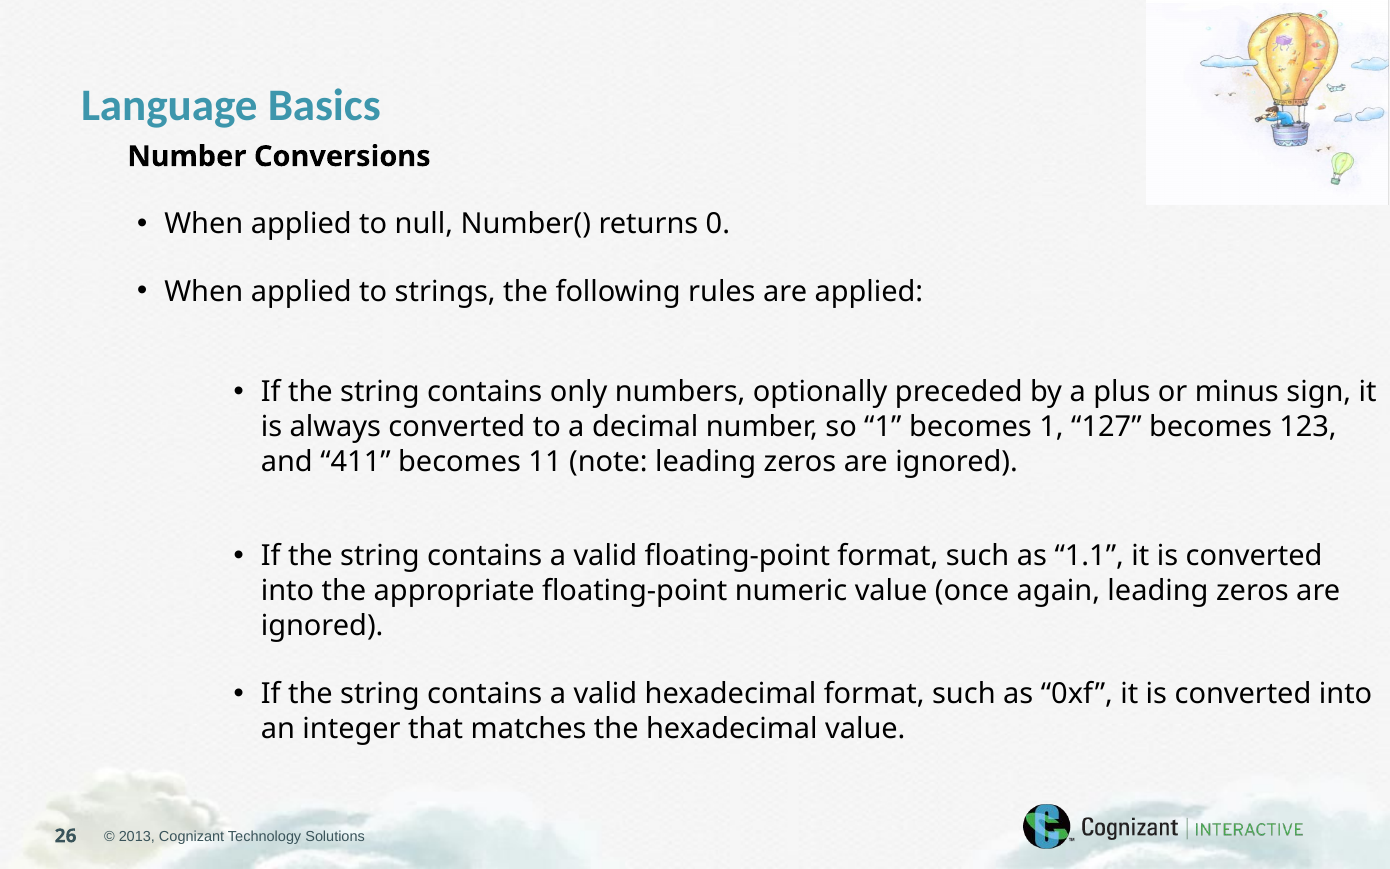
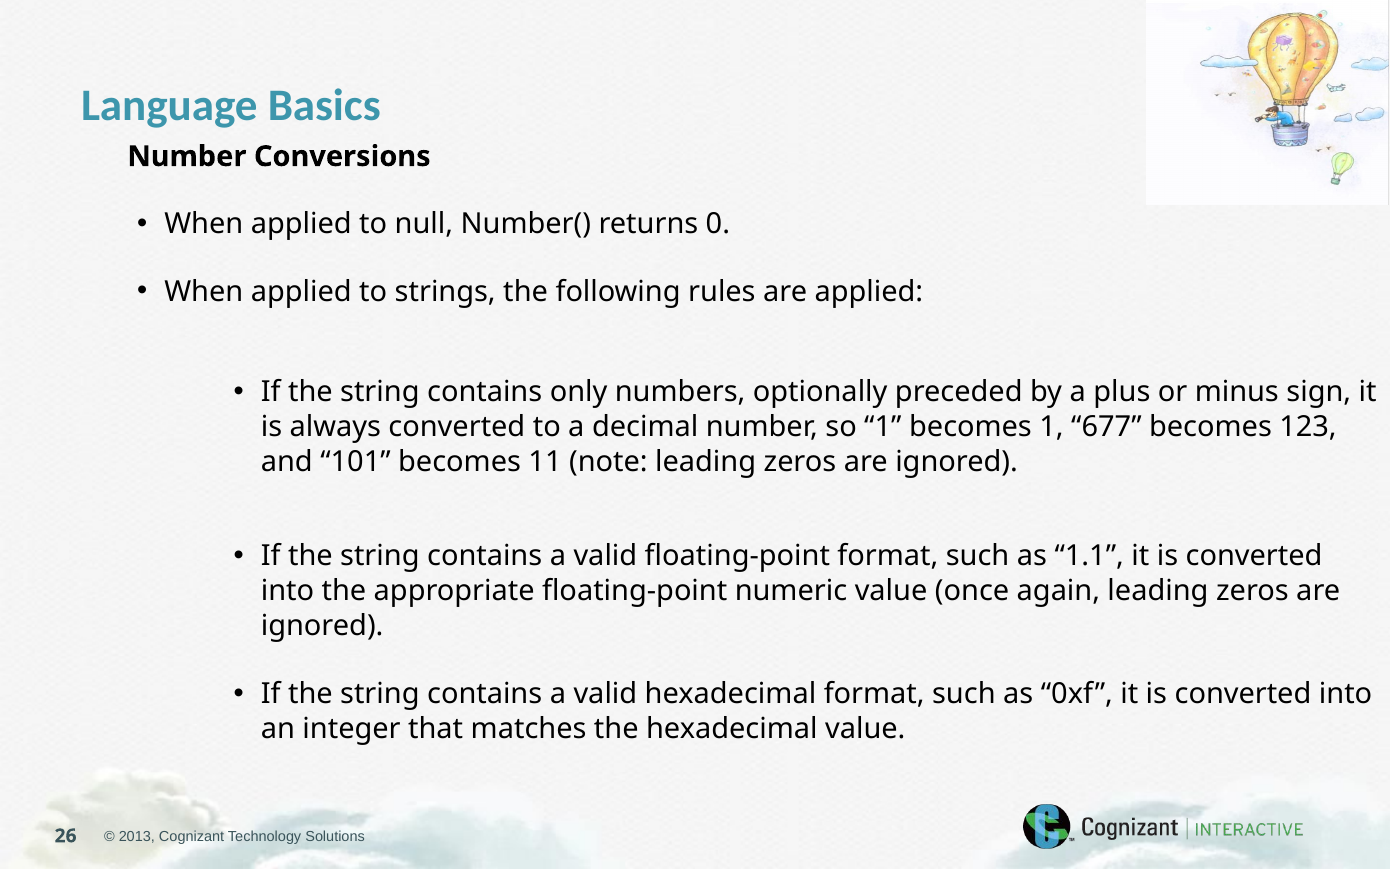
127: 127 -> 677
411: 411 -> 101
